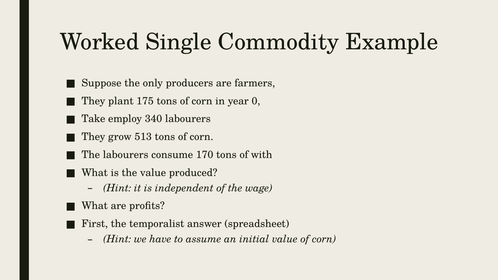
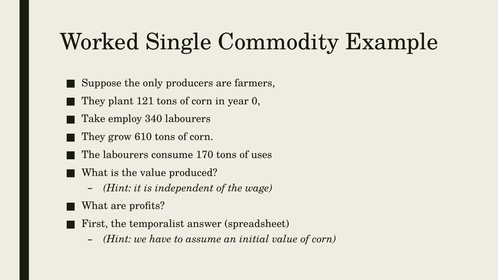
175: 175 -> 121
513: 513 -> 610
with: with -> uses
